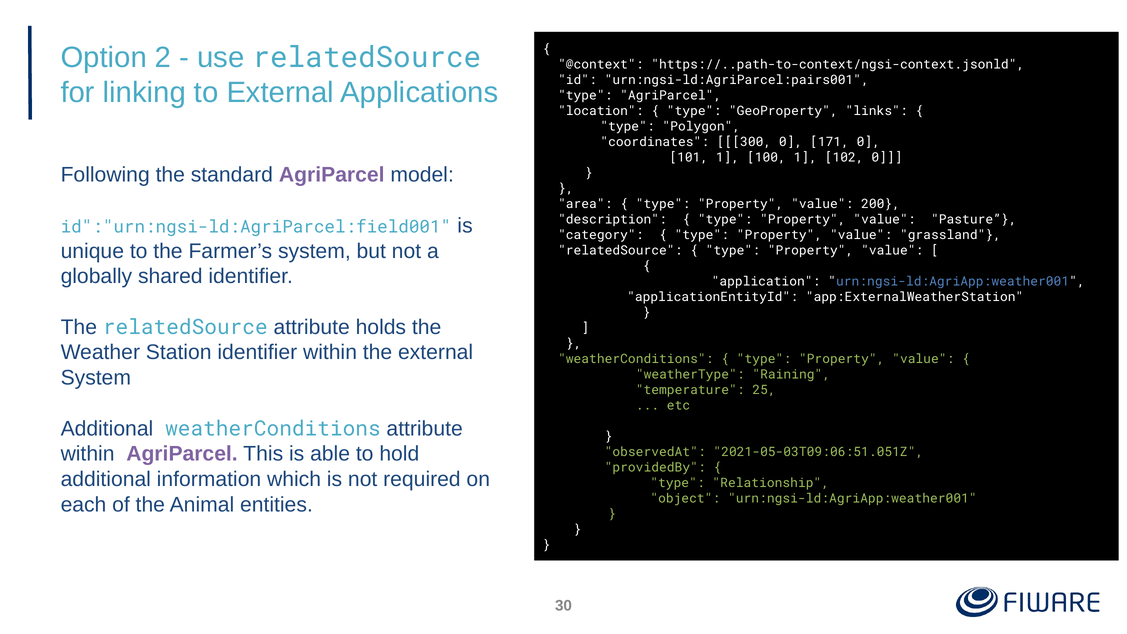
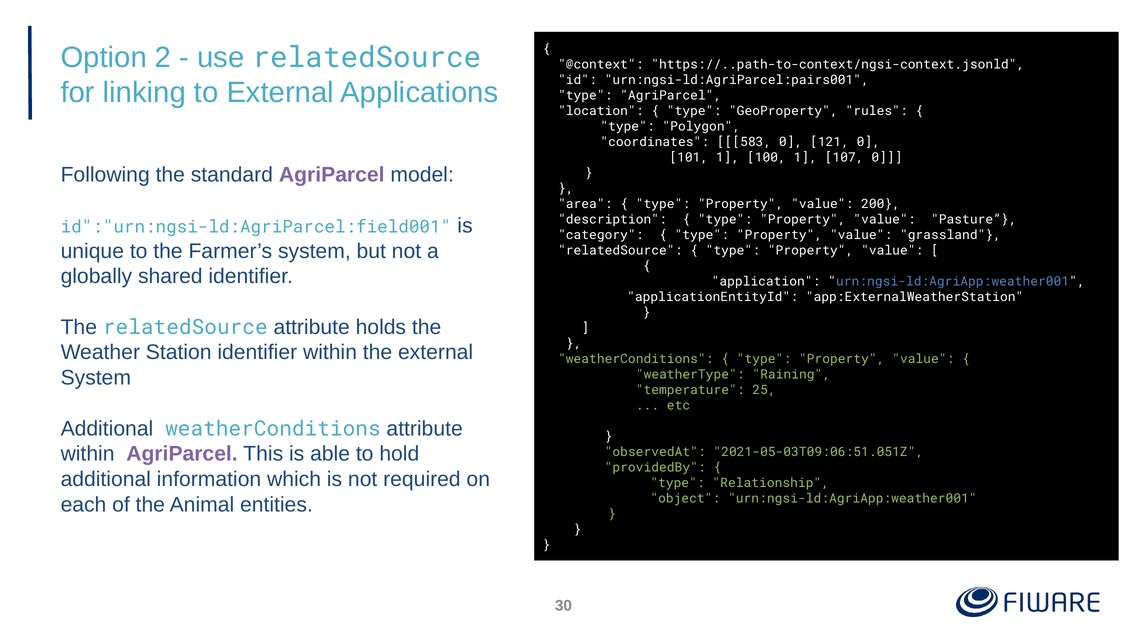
links: links -> rules
300: 300 -> 583
171: 171 -> 121
102: 102 -> 107
